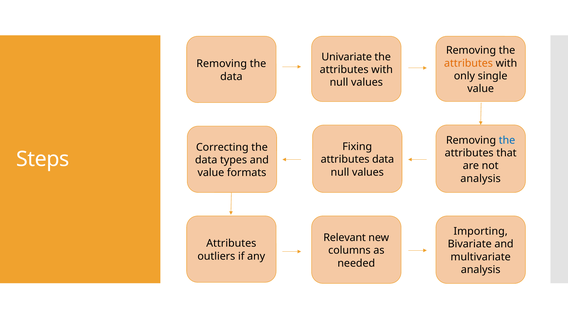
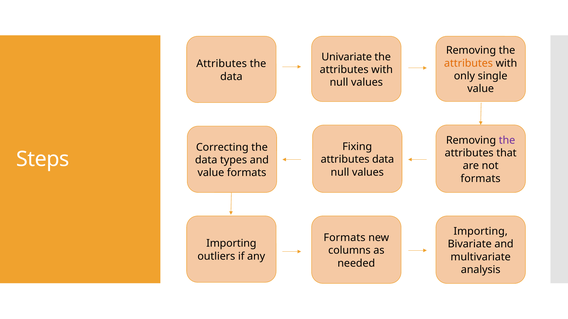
Removing at (222, 64): Removing -> Attributes
the at (507, 141) colour: blue -> purple
analysis at (481, 179): analysis -> formats
Relevant at (345, 238): Relevant -> Formats
Attributes at (231, 244): Attributes -> Importing
